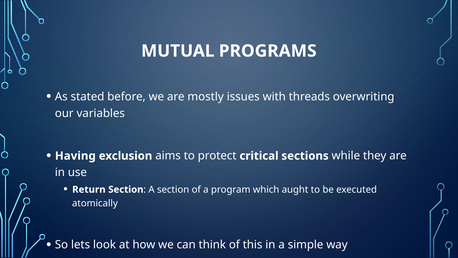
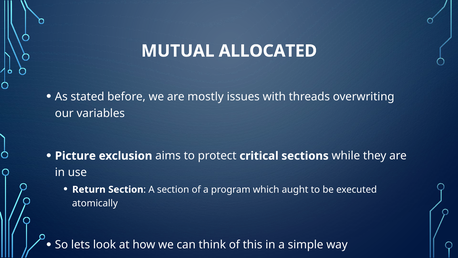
PROGRAMS: PROGRAMS -> ALLOCATED
Having: Having -> Picture
